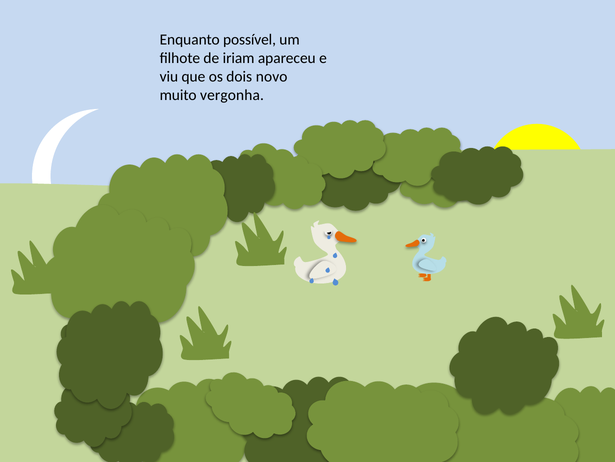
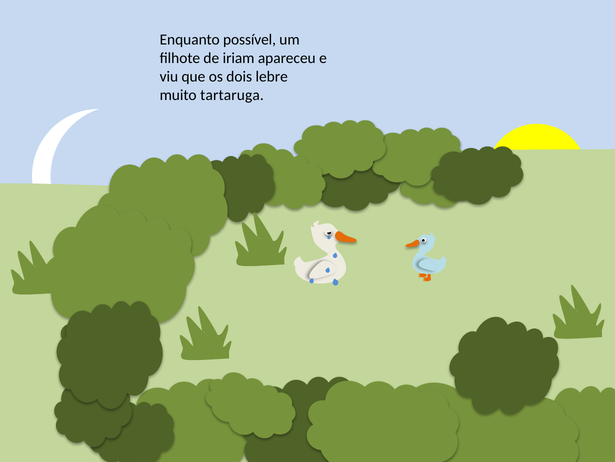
novo: novo -> lebre
vergonha: vergonha -> tartaruga
